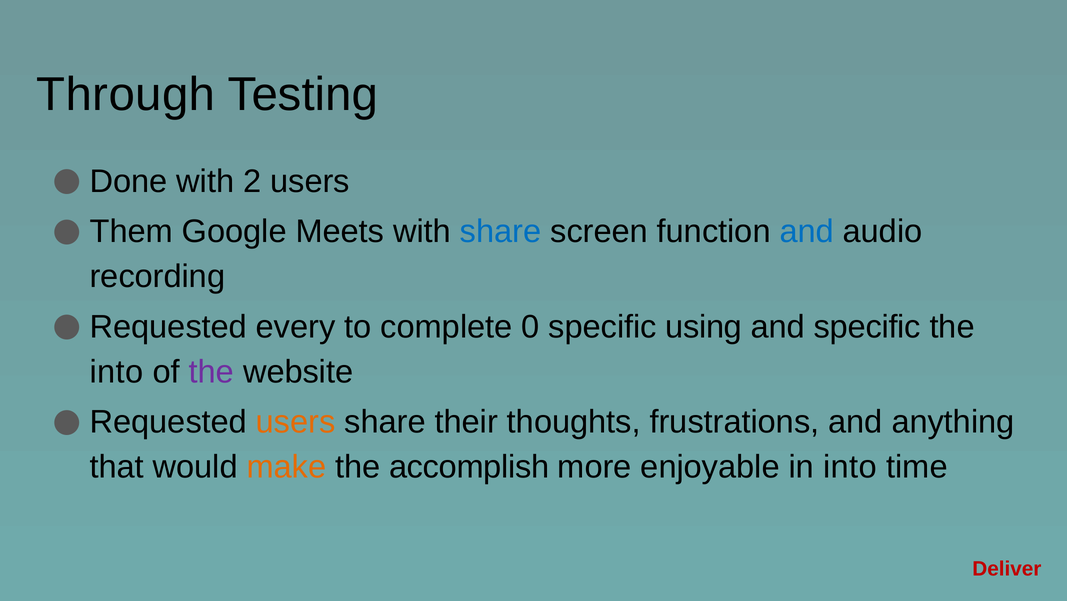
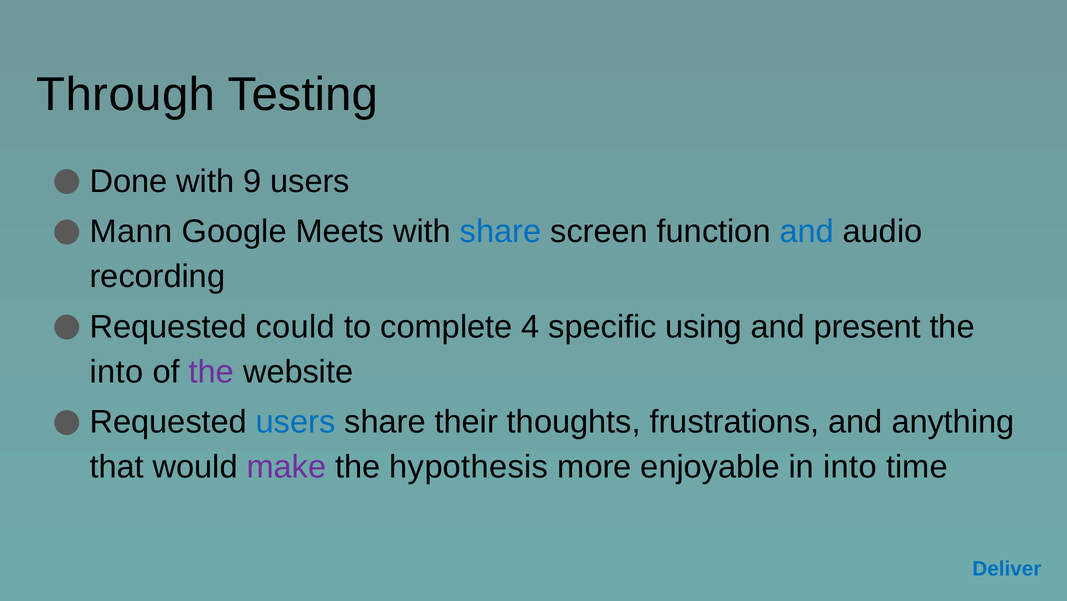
2: 2 -> 9
Them: Them -> Mann
every: every -> could
0: 0 -> 4
and specific: specific -> present
users at (296, 422) colour: orange -> blue
make colour: orange -> purple
accomplish: accomplish -> hypothesis
Deliver colour: red -> blue
